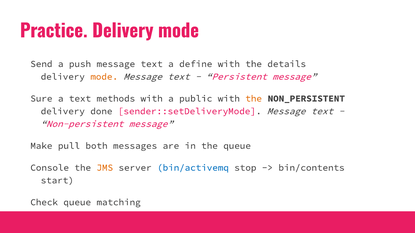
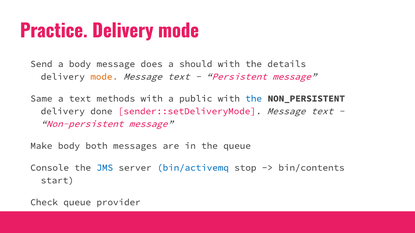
a push: push -> body
text at (152, 64): text -> does
define: define -> should
Sure: Sure -> Same
the at (254, 99) colour: orange -> blue
Make pull: pull -> body
JMS colour: orange -> blue
matching: matching -> provider
